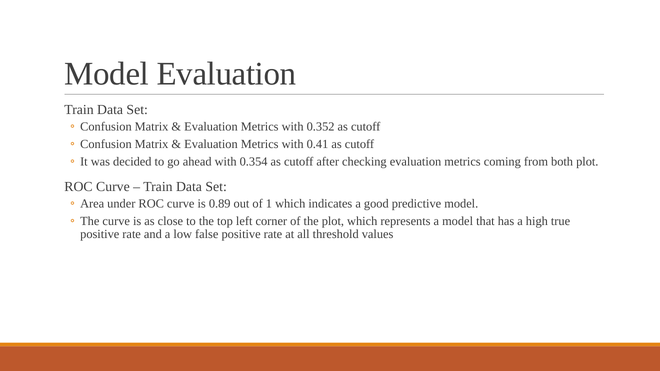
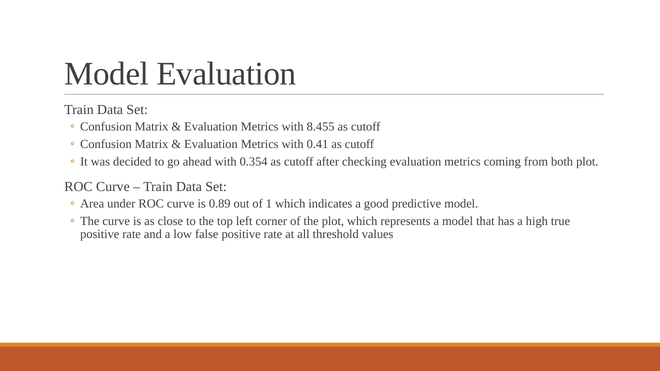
0.352: 0.352 -> 8.455
